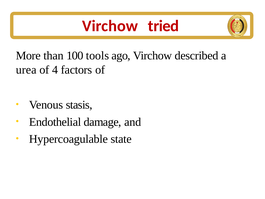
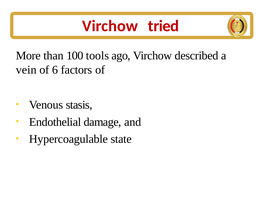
urea: urea -> vein
4: 4 -> 6
